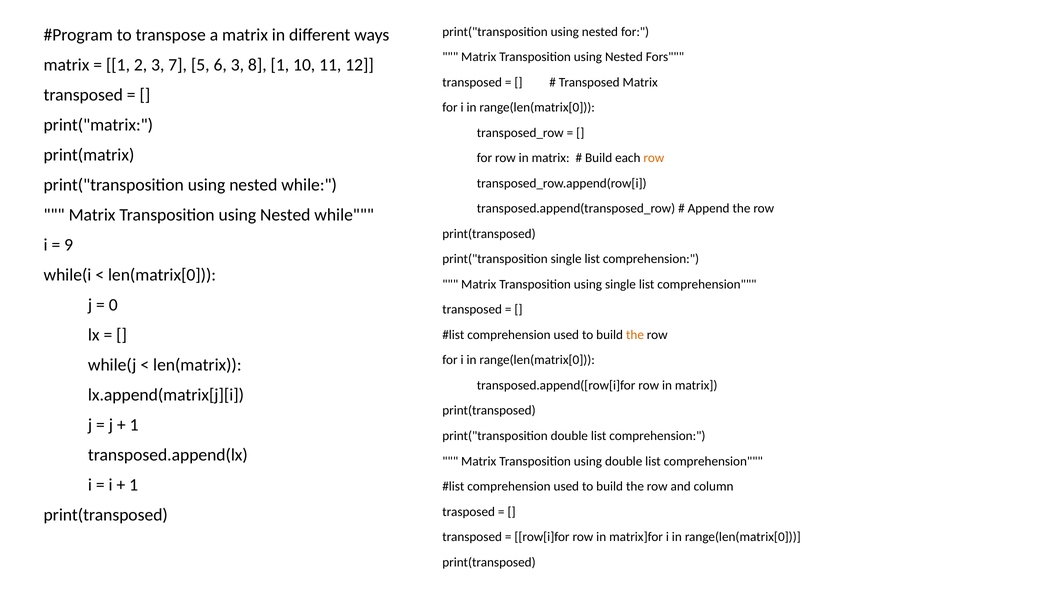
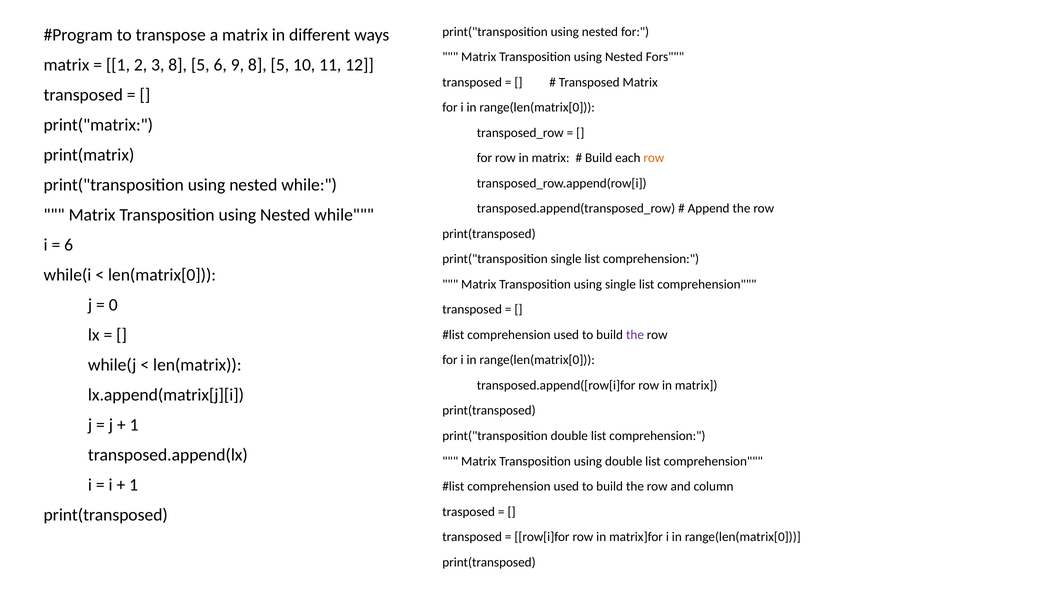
3 7: 7 -> 8
6 3: 3 -> 9
1 at (280, 65): 1 -> 5
9 at (69, 245): 9 -> 6
the at (635, 335) colour: orange -> purple
